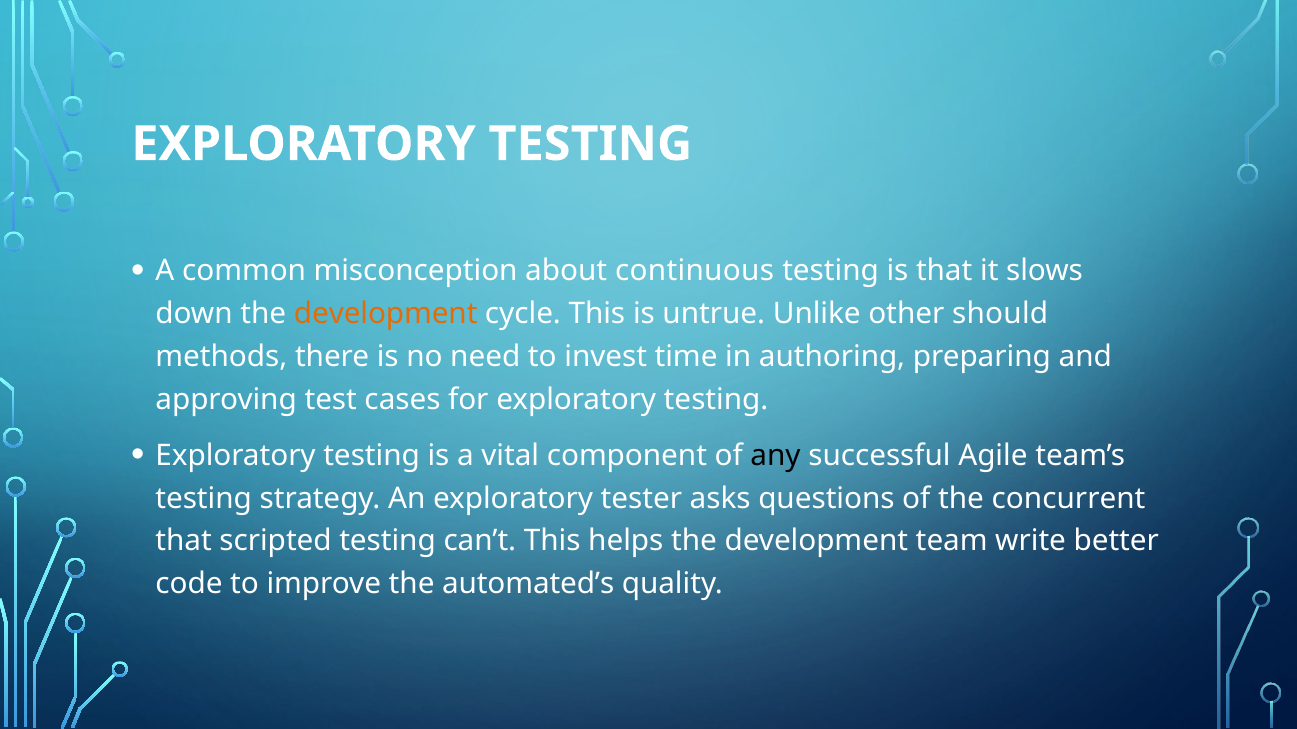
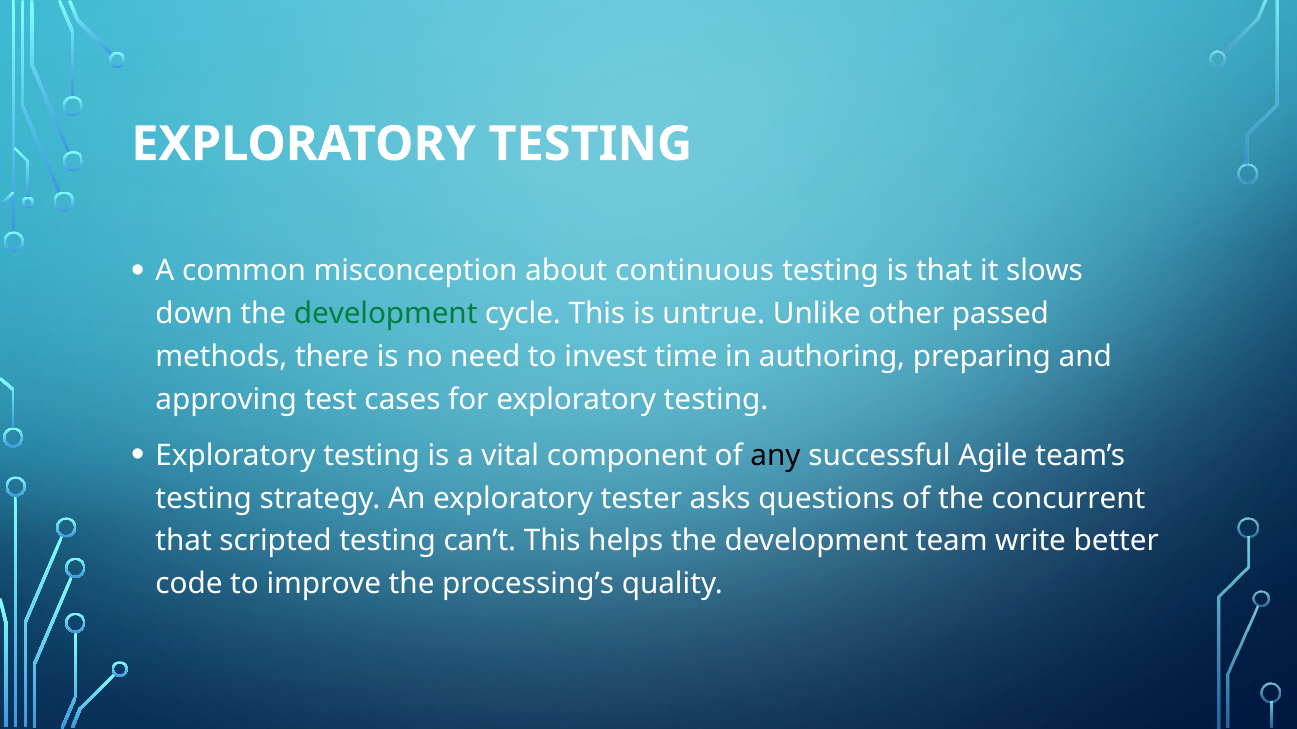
development at (386, 314) colour: orange -> green
should: should -> passed
automated’s: automated’s -> processing’s
